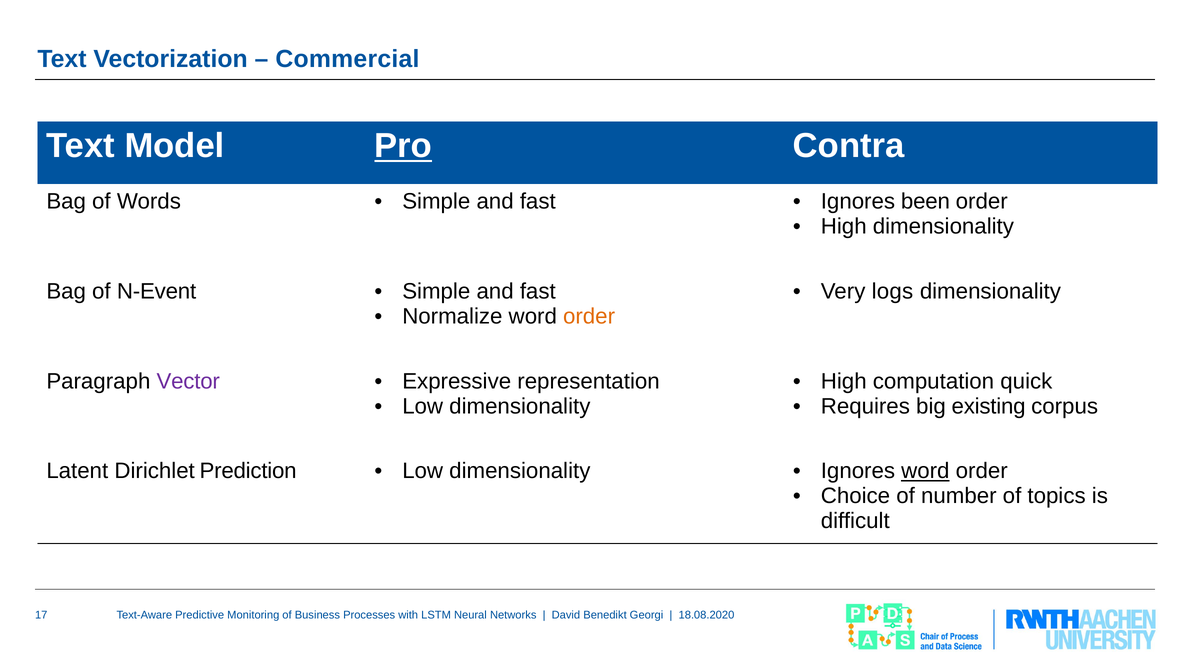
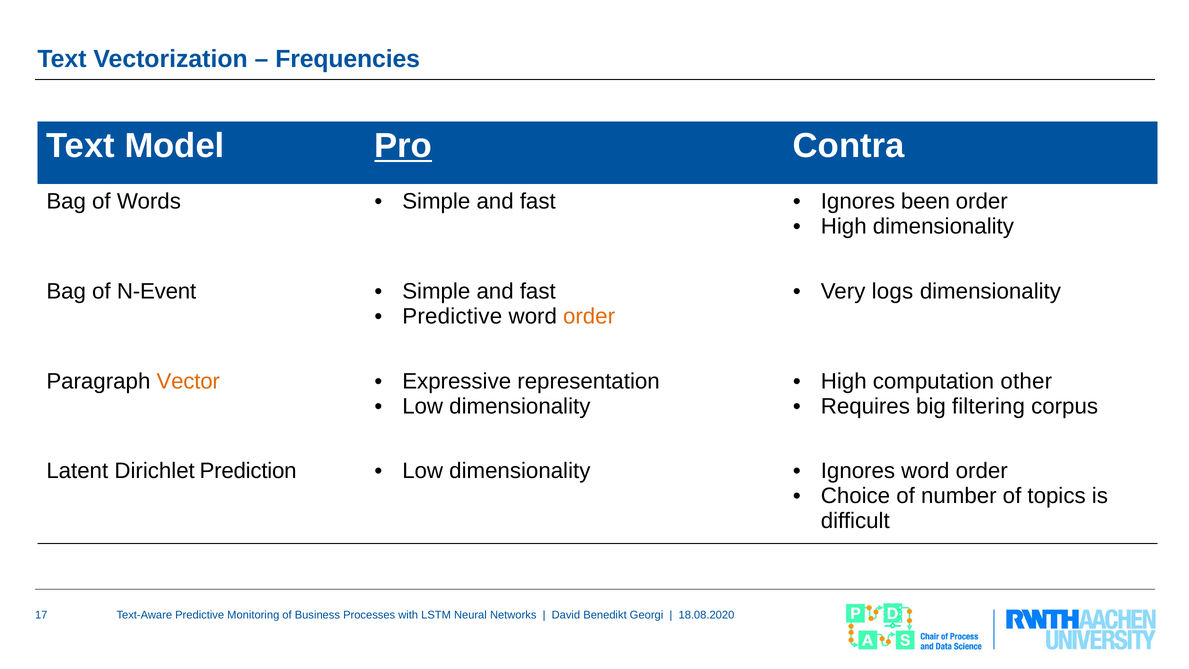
Commercial: Commercial -> Frequencies
Normalize at (452, 316): Normalize -> Predictive
Vector colour: purple -> orange
quick: quick -> other
existing: existing -> filtering
word at (925, 471) underline: present -> none
